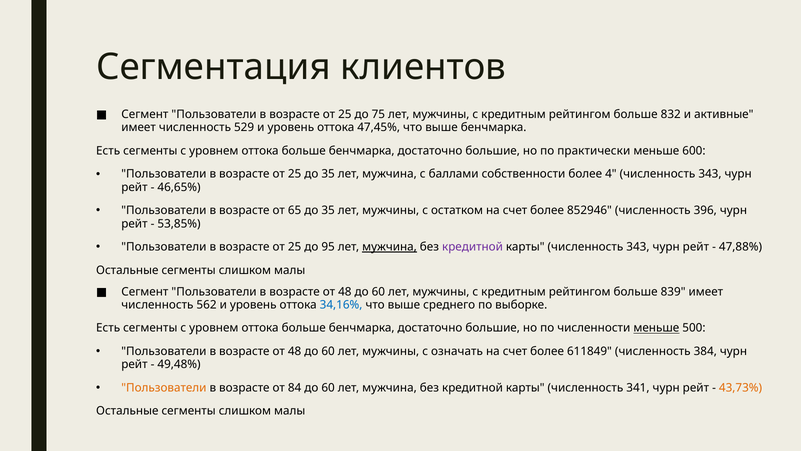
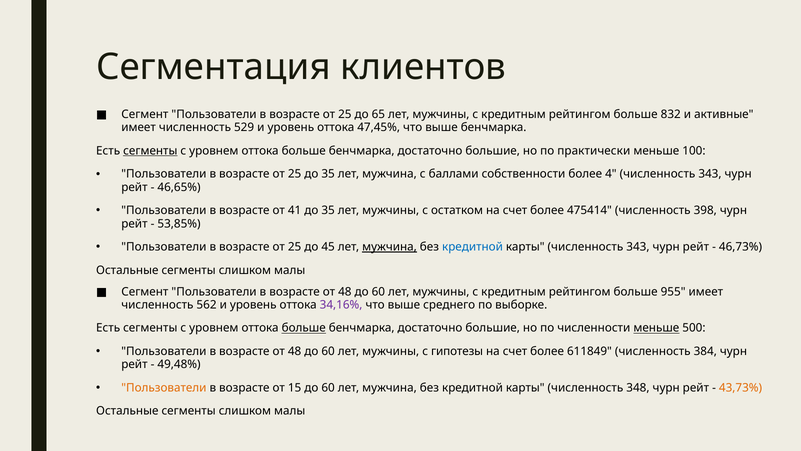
75: 75 -> 65
сегменты at (150, 151) underline: none -> present
600: 600 -> 100
65: 65 -> 41
852946: 852946 -> 475414
396: 396 -> 398
95: 95 -> 45
кредитной at (473, 247) colour: purple -> blue
47,88%: 47,88% -> 46,73%
839: 839 -> 955
34,16% colour: blue -> purple
больше at (304, 328) underline: none -> present
означать: означать -> гипотезы
84: 84 -> 15
341: 341 -> 348
